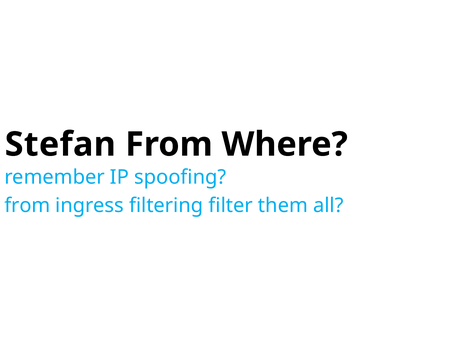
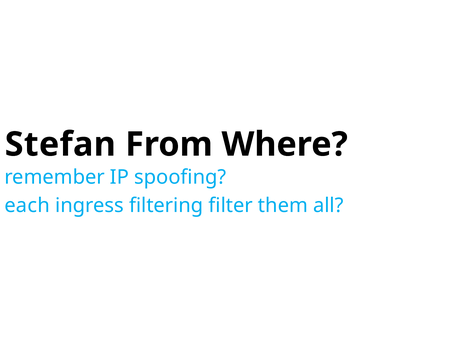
from at (27, 205): from -> each
